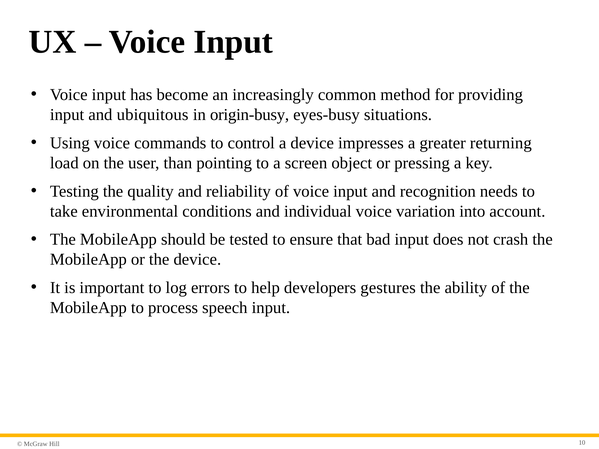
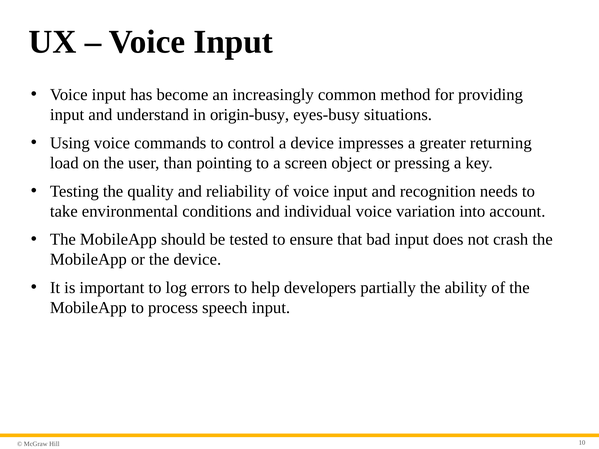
ubiquitous: ubiquitous -> understand
gestures: gestures -> partially
